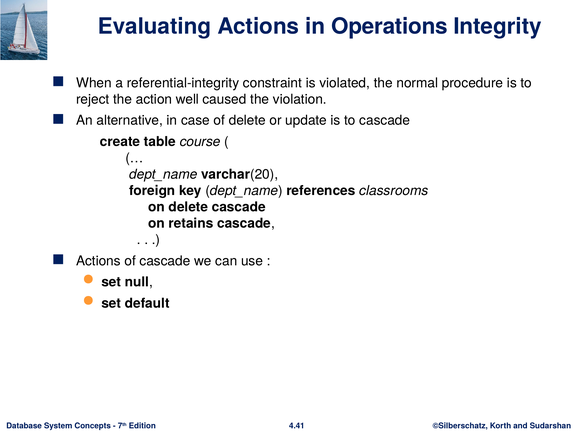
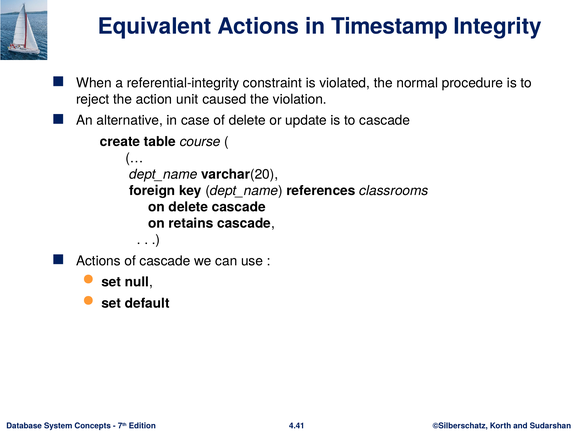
Evaluating: Evaluating -> Equivalent
Operations: Operations -> Timestamp
well: well -> unit
